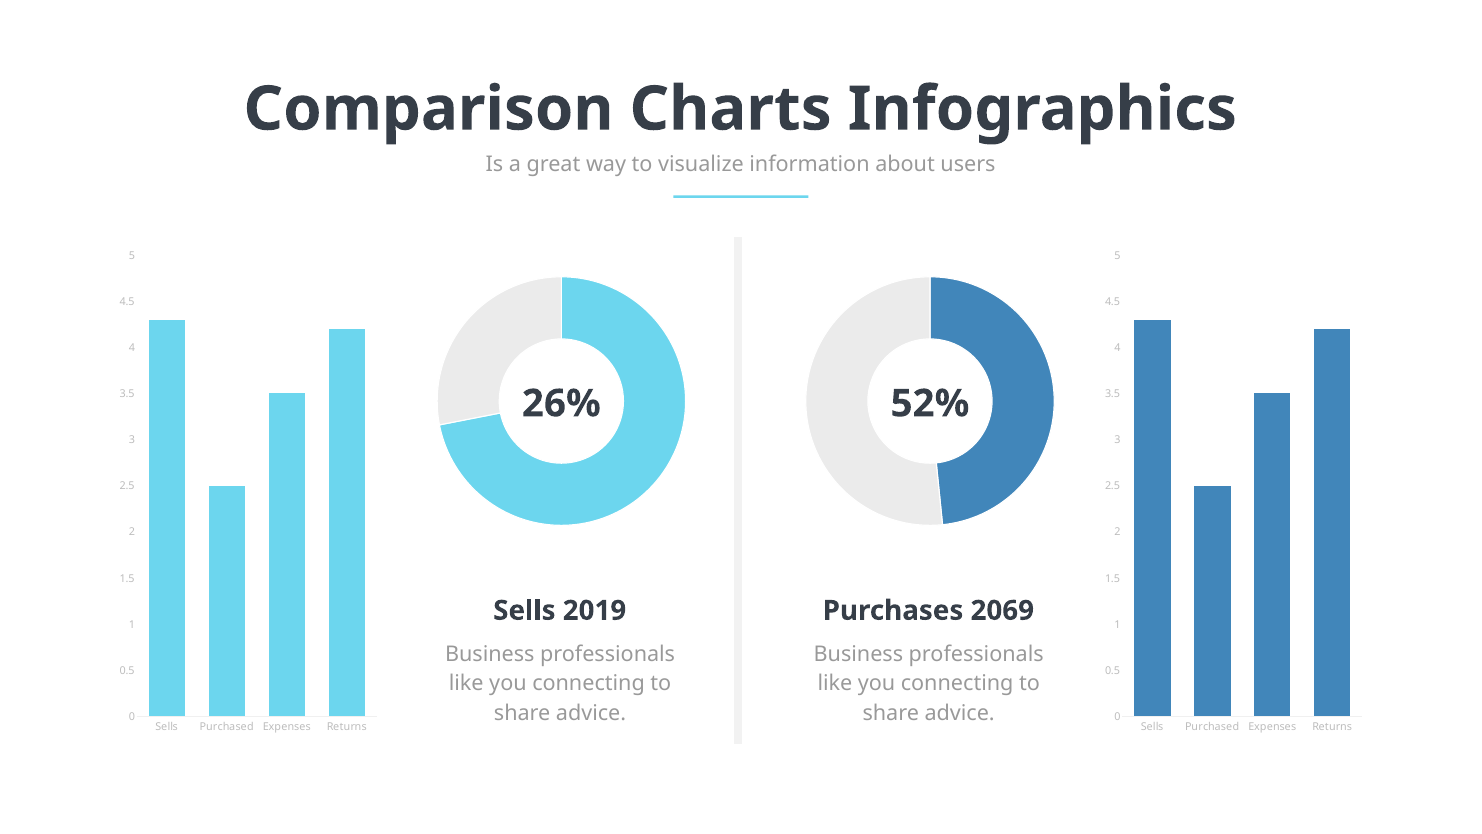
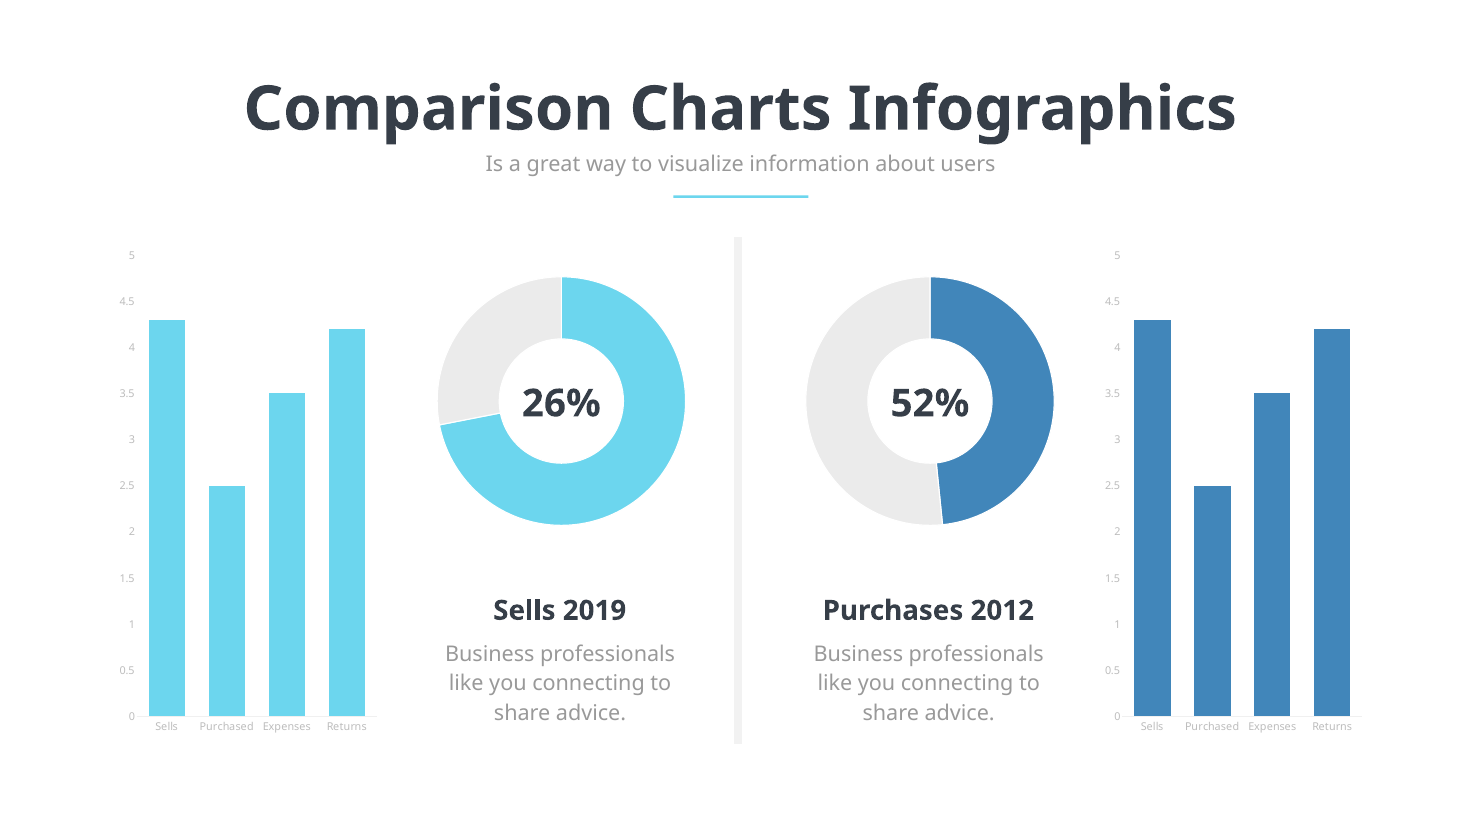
2069: 2069 -> 2012
